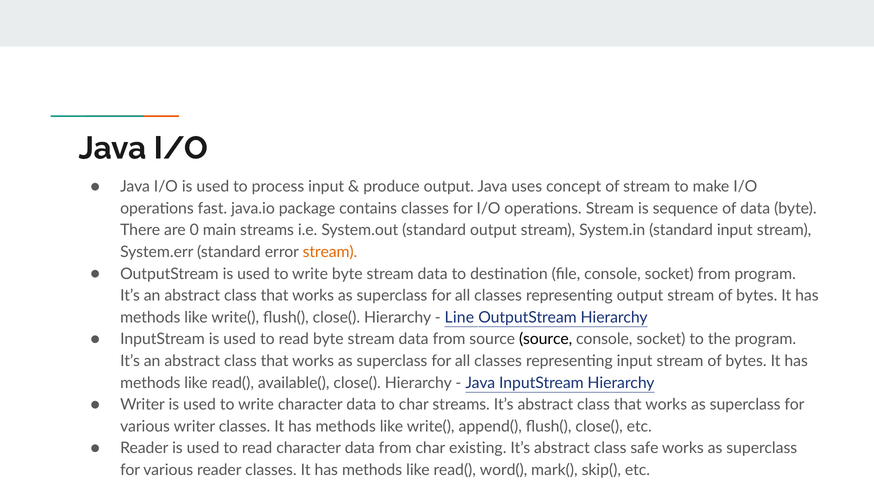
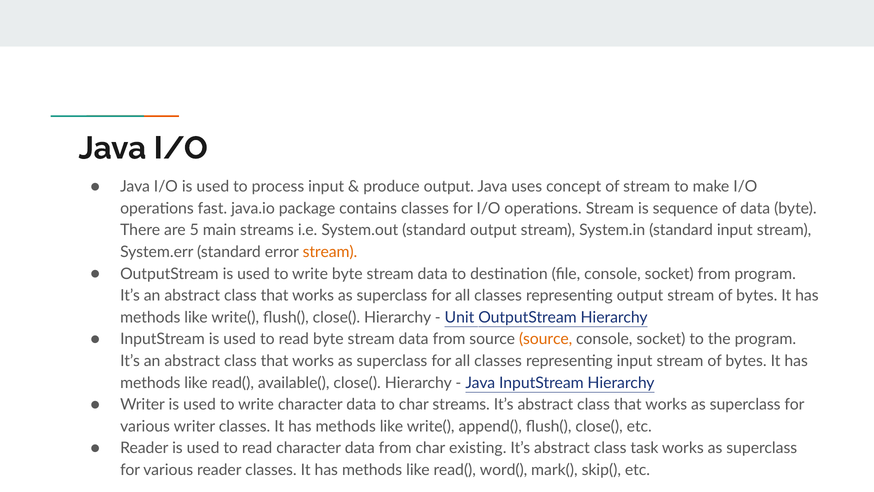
0: 0 -> 5
Line: Line -> Unit
source at (546, 339) colour: black -> orange
safe: safe -> task
